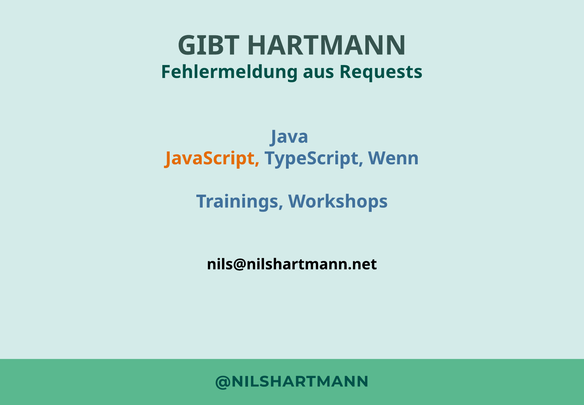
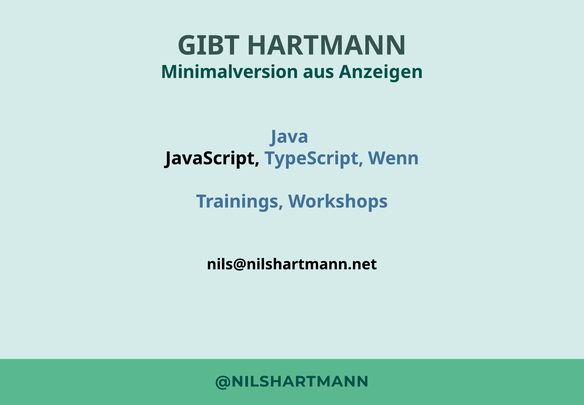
Fehlermeldung: Fehlermeldung -> Minimalversion
Requests: Requests -> Anzeigen
JavaScript colour: orange -> black
